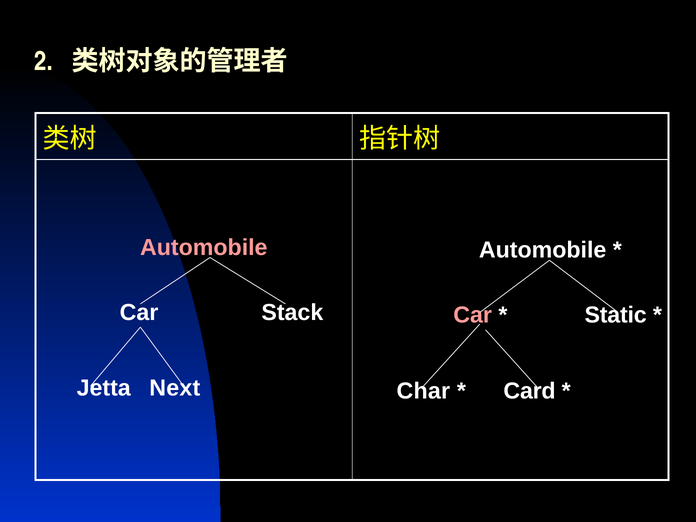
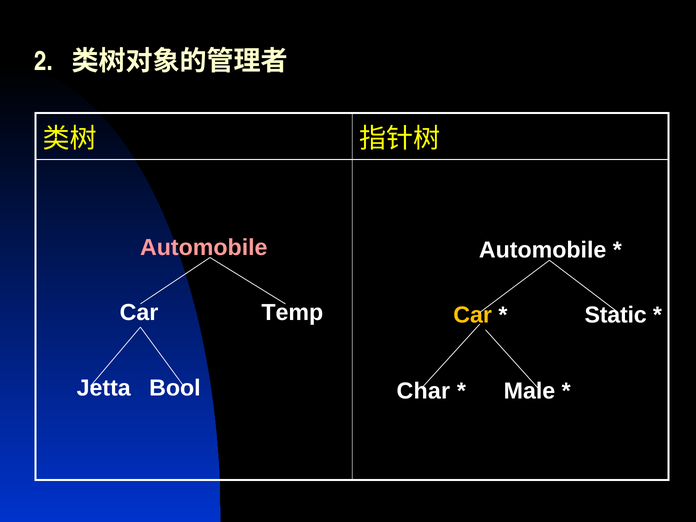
Stack: Stack -> Temp
Car at (473, 315) colour: pink -> yellow
Next: Next -> Bool
Card: Card -> Male
